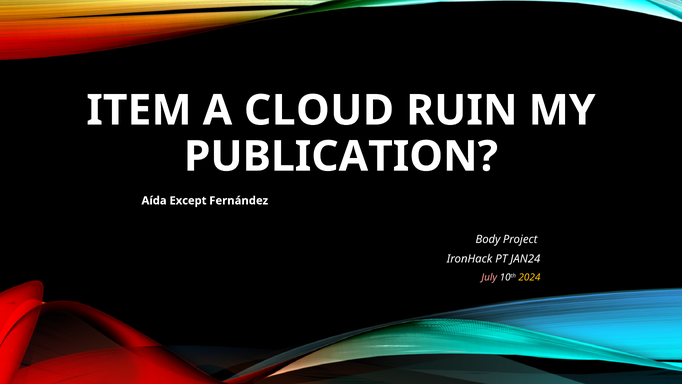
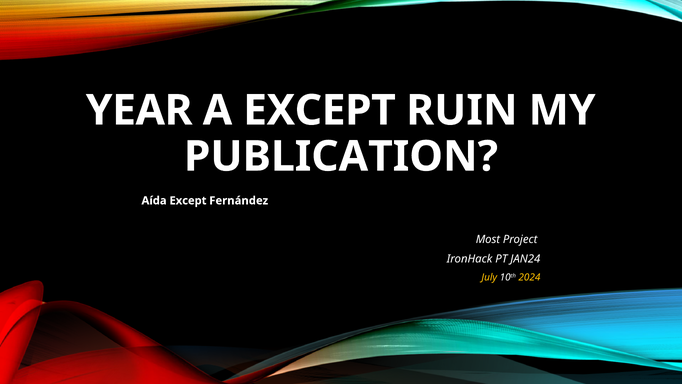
ITEM: ITEM -> YEAR
A CLOUD: CLOUD -> EXCEPT
Body: Body -> Most
July colour: pink -> yellow
